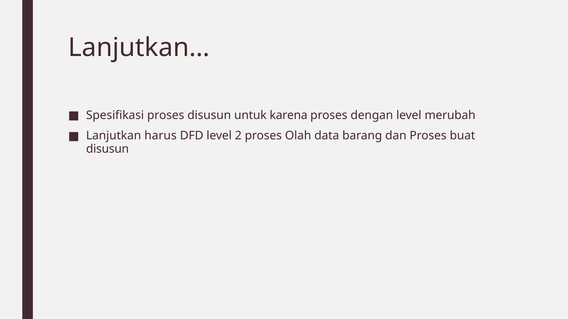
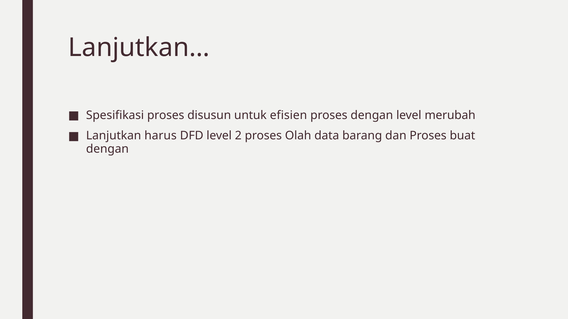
karena: karena -> efisien
disusun at (107, 149): disusun -> dengan
